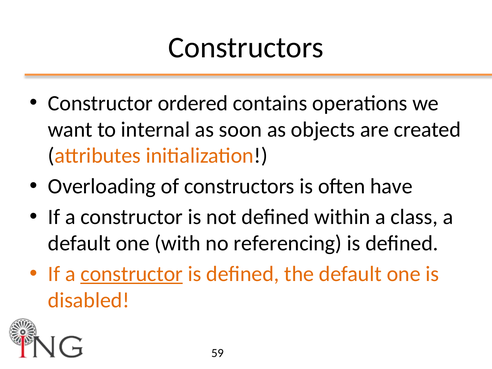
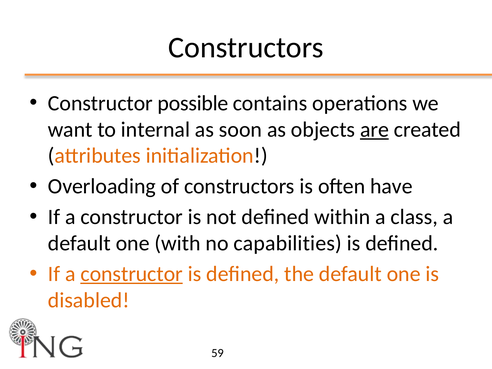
ordered: ordered -> possible
are underline: none -> present
referencing: referencing -> capabilities
